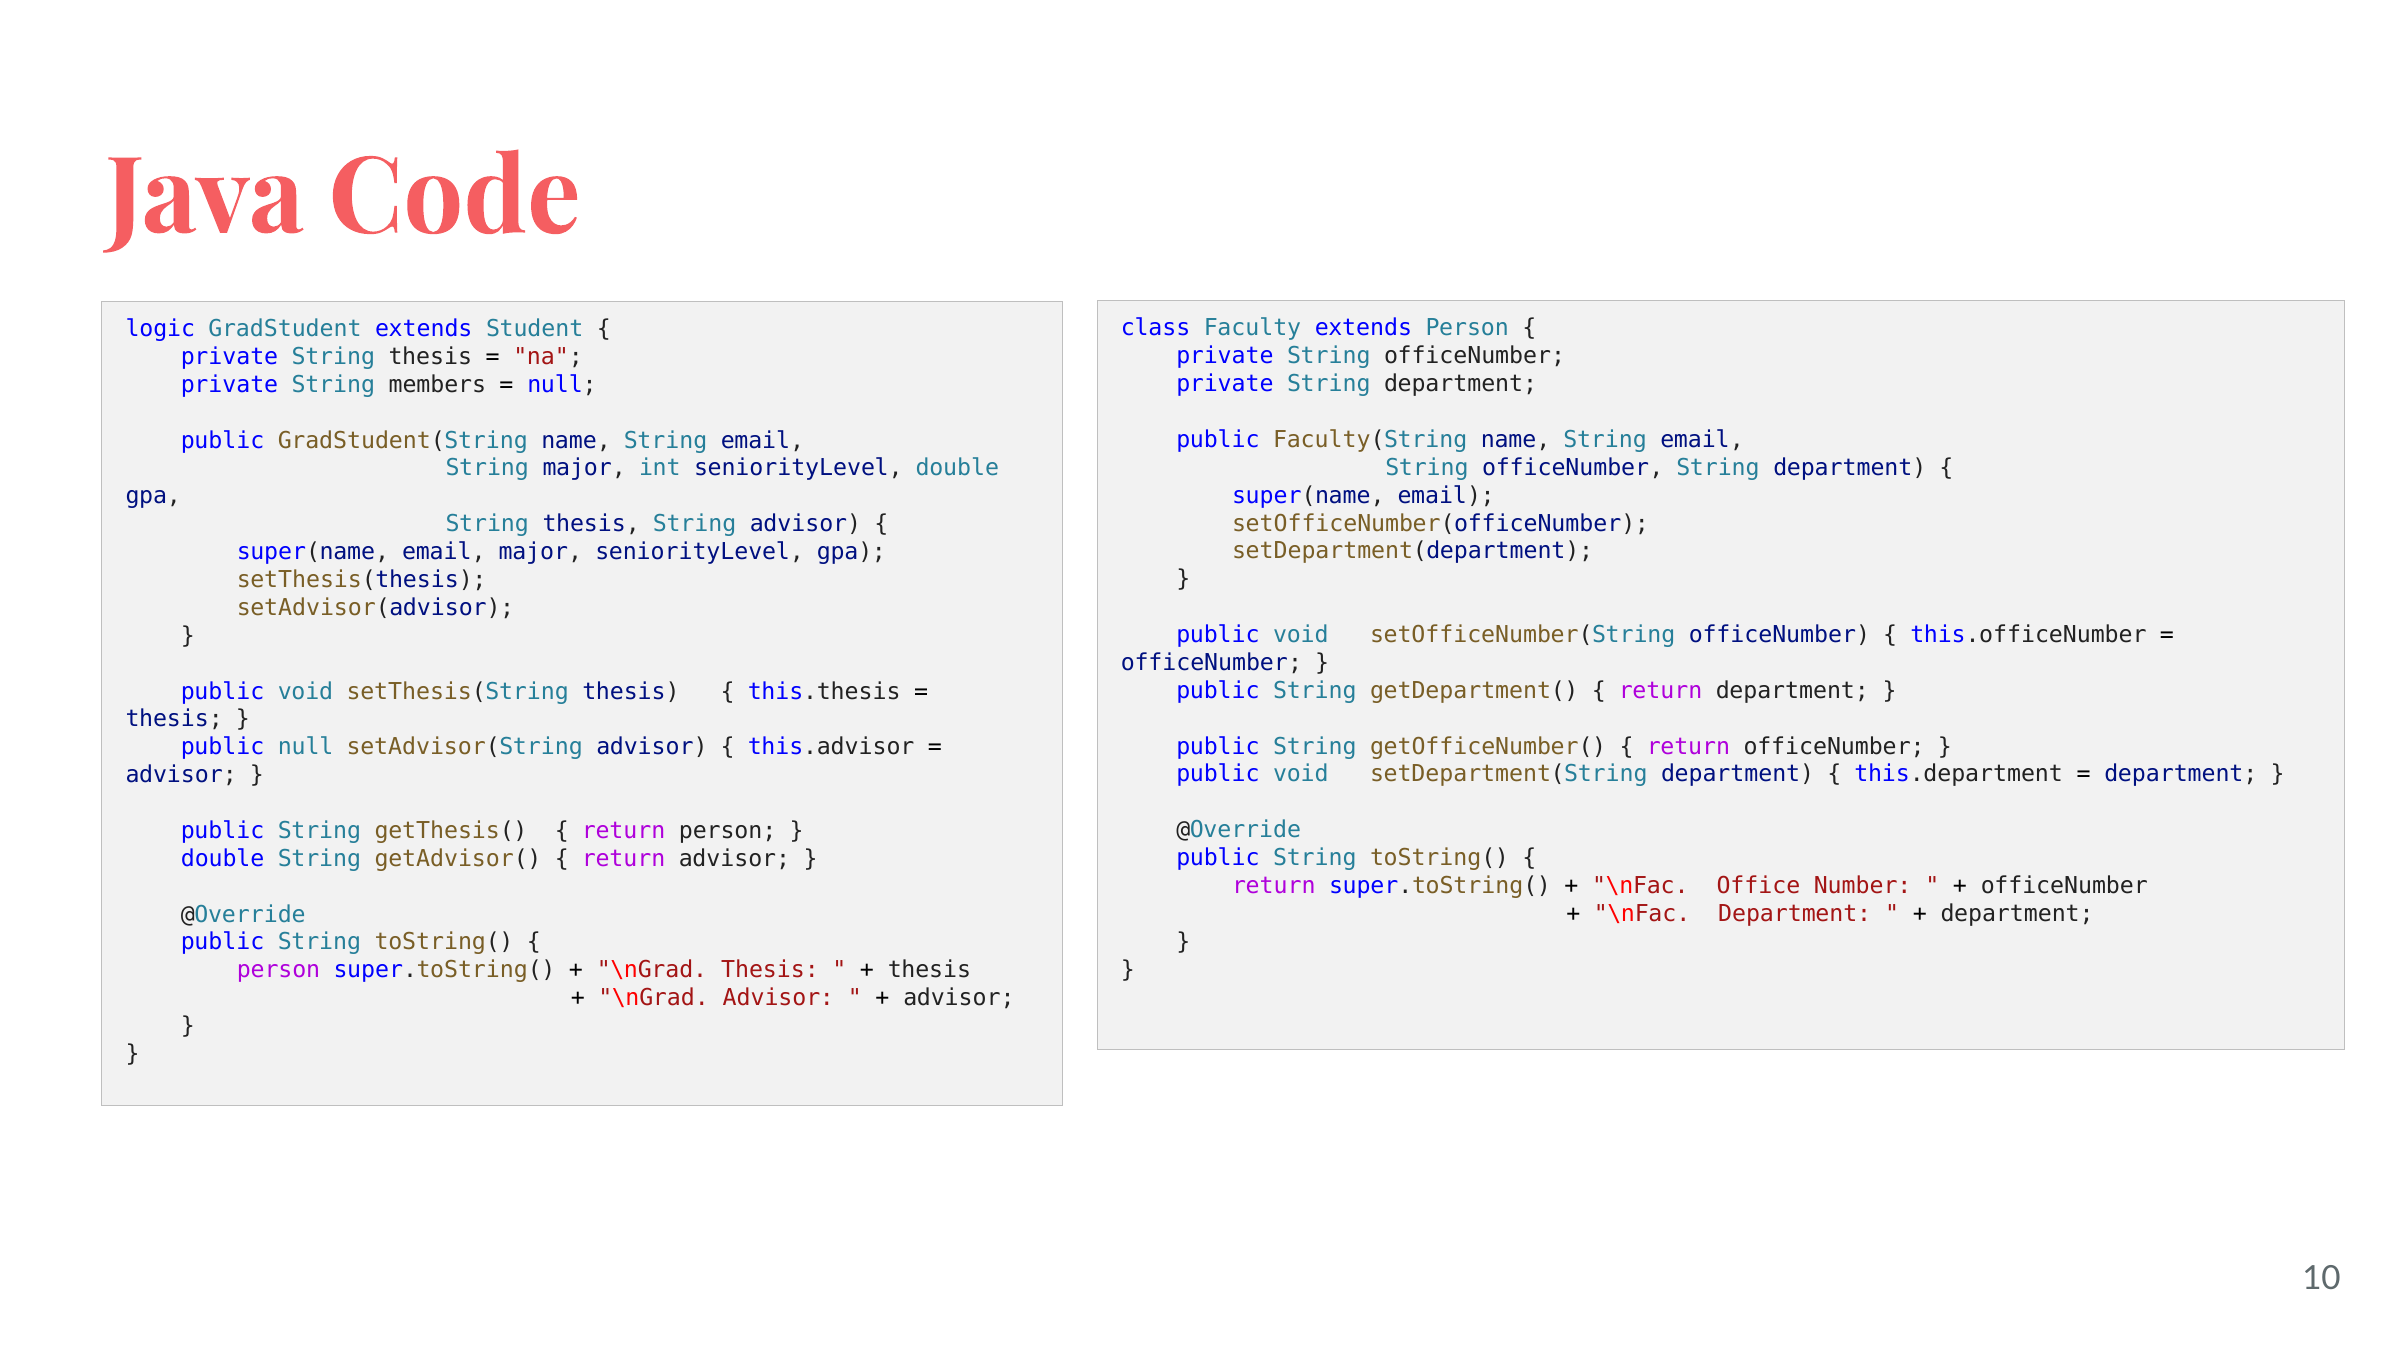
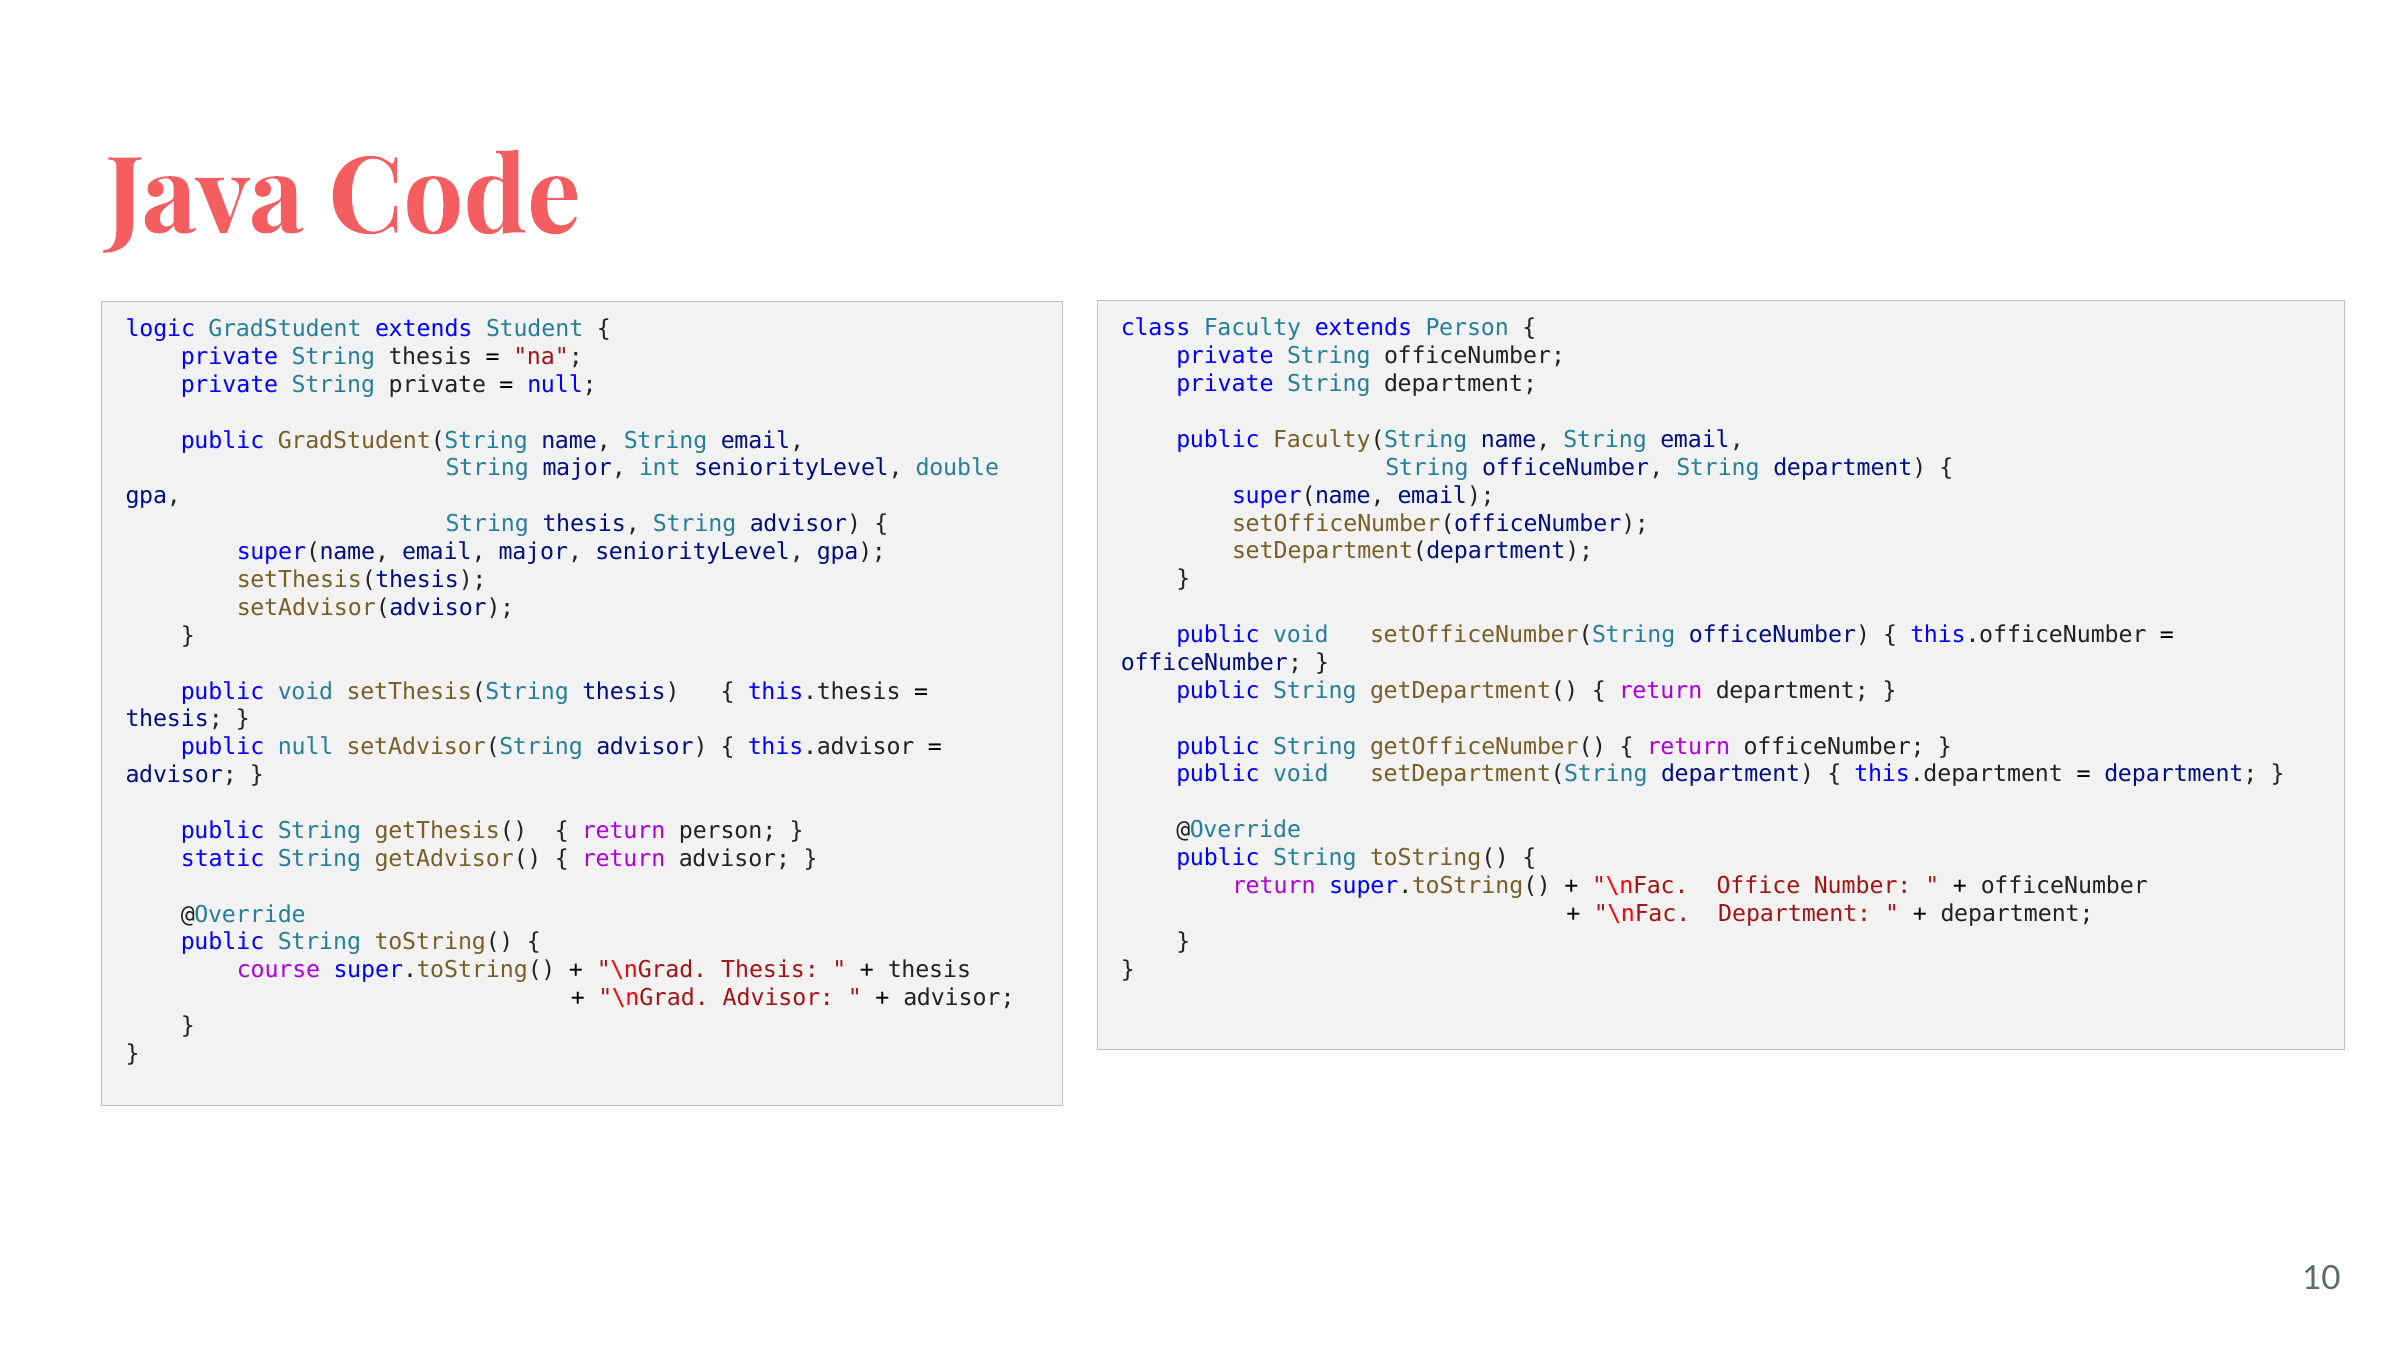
String members: members -> private
double at (223, 858): double -> static
person at (278, 970): person -> course
